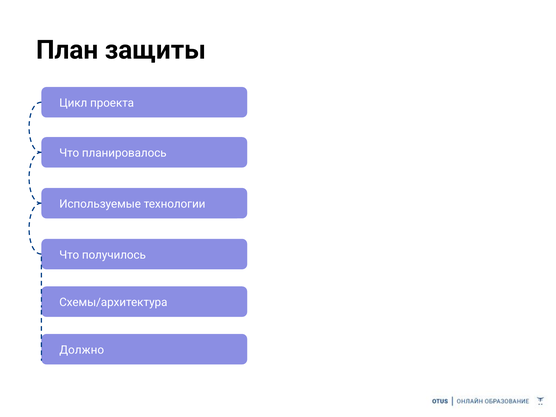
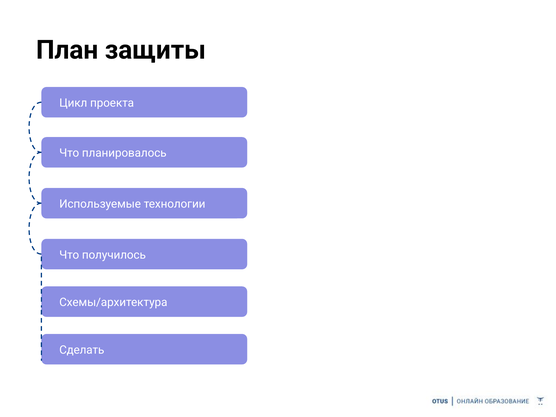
Должно: Должно -> Сделать
